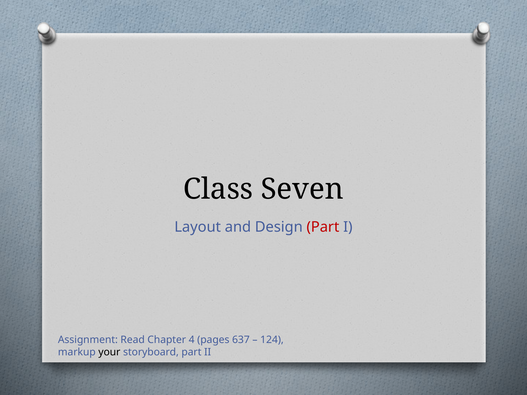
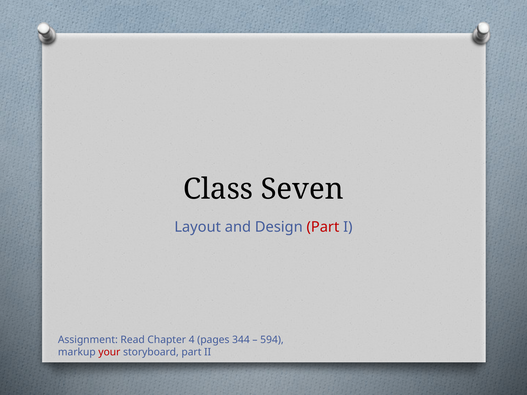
637: 637 -> 344
124: 124 -> 594
your colour: black -> red
